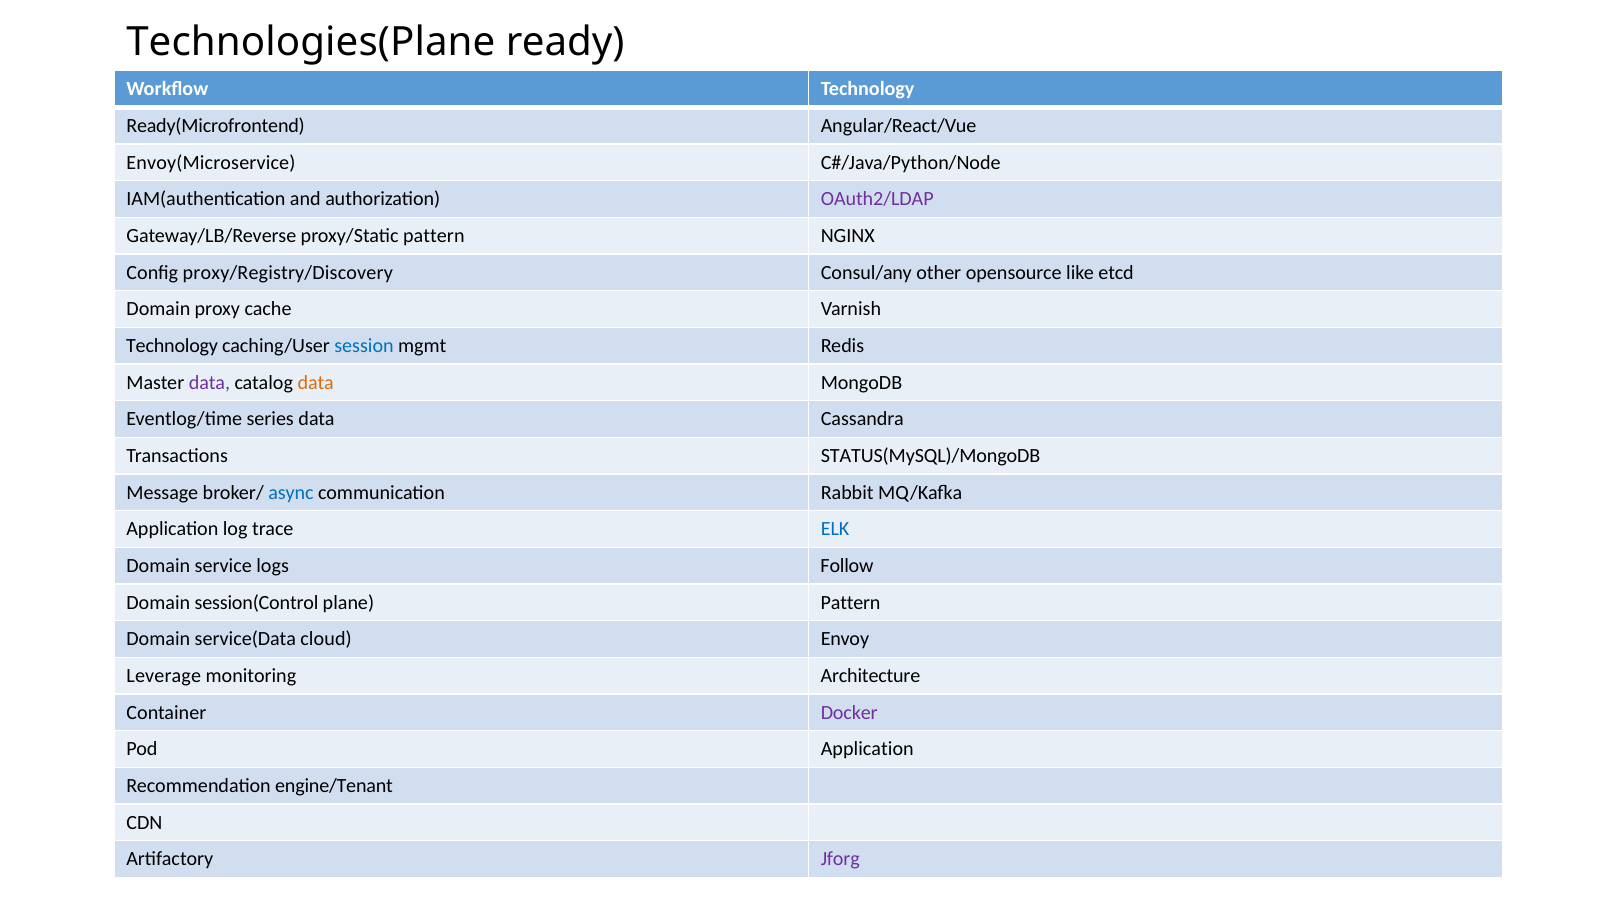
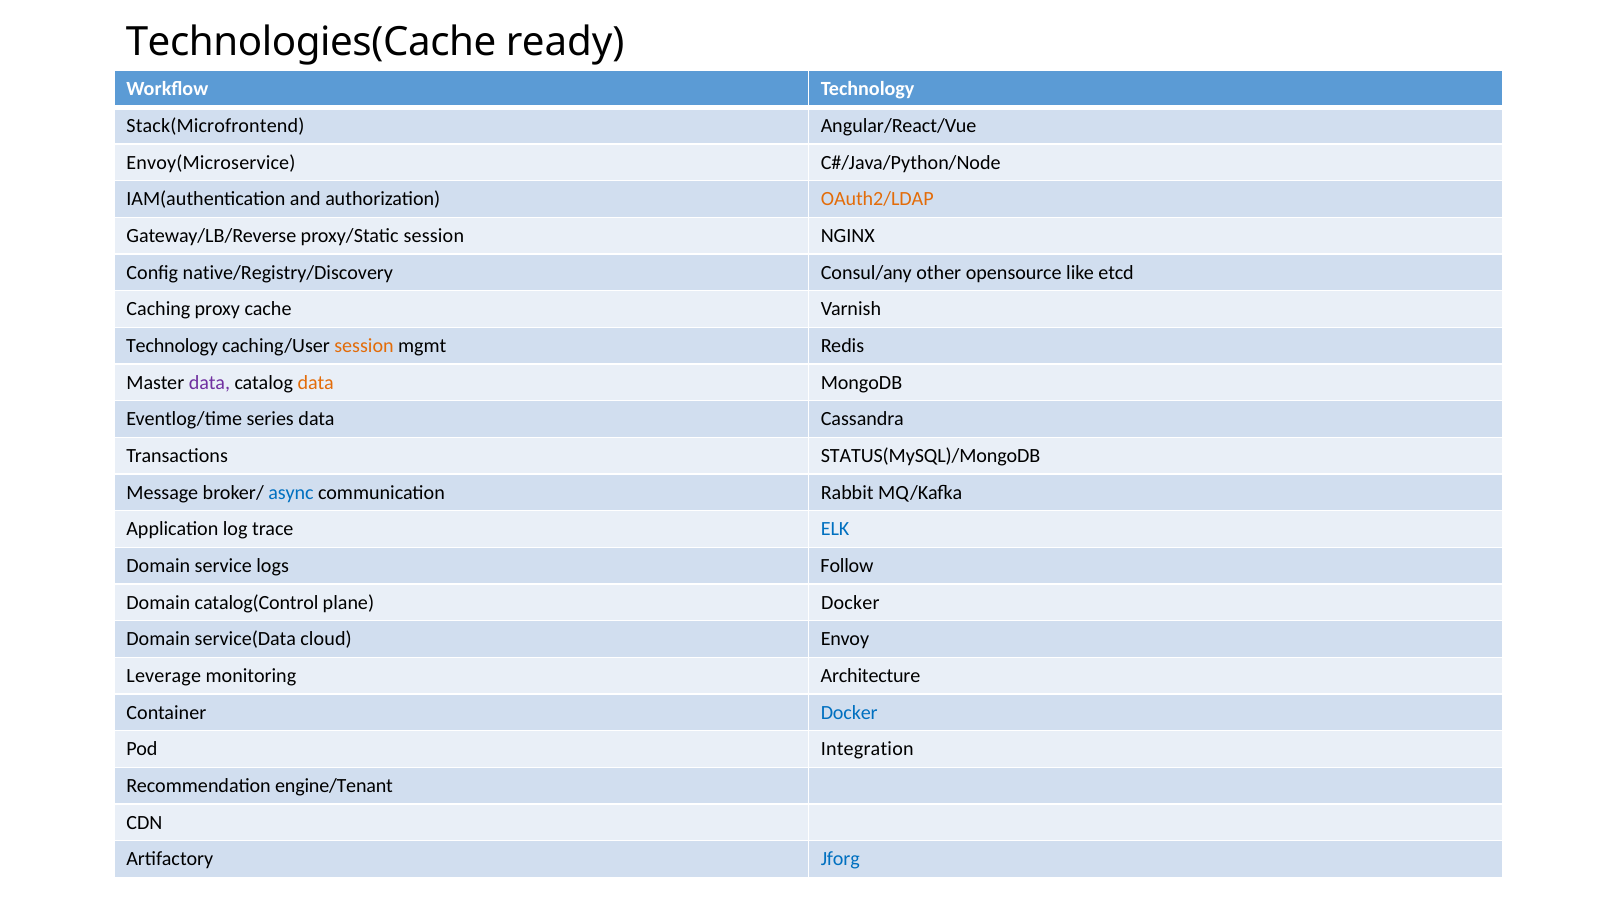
Technologies(Plane: Technologies(Plane -> Technologies(Cache
Ready(Microfrontend: Ready(Microfrontend -> Stack(Microfrontend
OAuth2/LDAP colour: purple -> orange
proxy/Static pattern: pattern -> session
proxy/Registry/Discovery: proxy/Registry/Discovery -> native/Registry/Discovery
Domain at (158, 309): Domain -> Caching
session at (364, 346) colour: blue -> orange
session(Control: session(Control -> catalog(Control
plane Pattern: Pattern -> Docker
Docker at (849, 712) colour: purple -> blue
Pod Application: Application -> Integration
Jforg colour: purple -> blue
